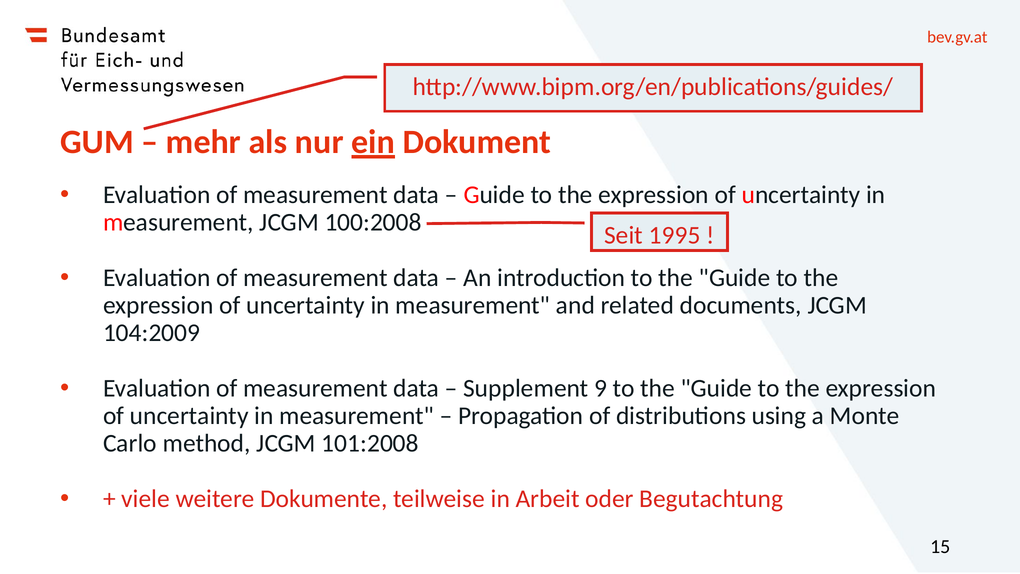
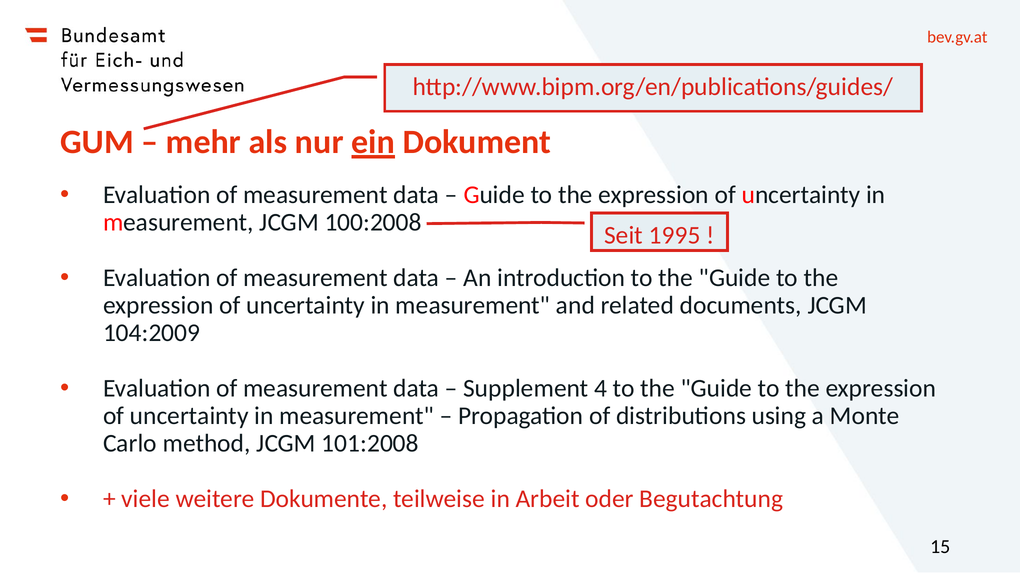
9: 9 -> 4
